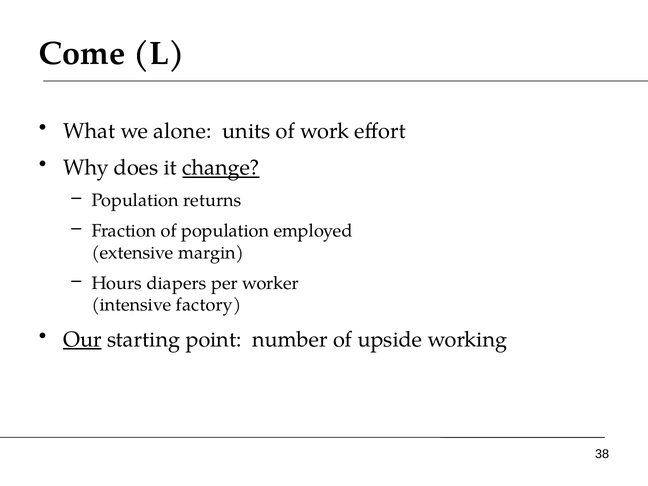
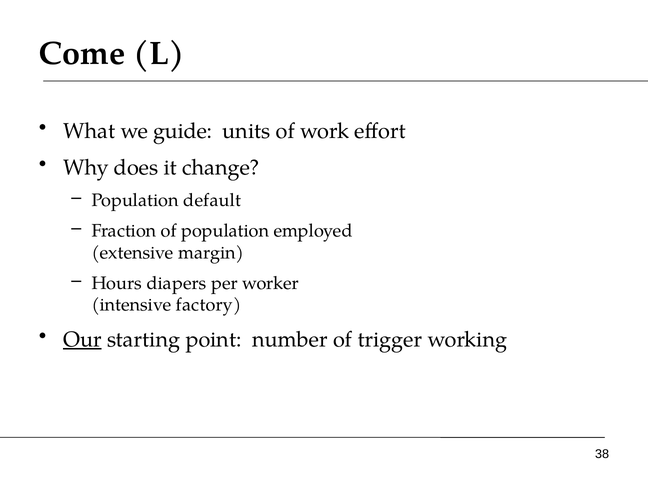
alone: alone -> guide
change underline: present -> none
returns: returns -> default
upside: upside -> trigger
